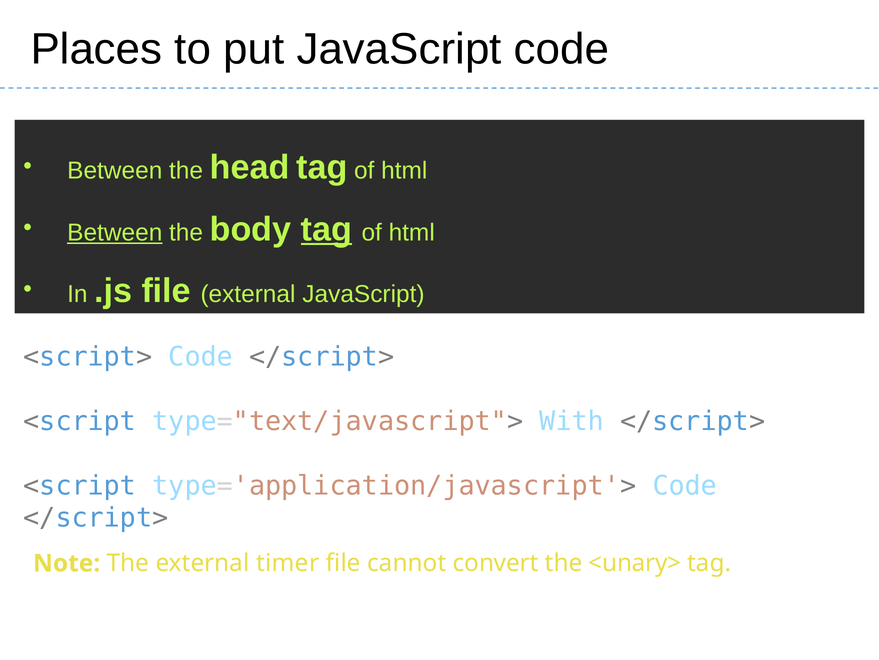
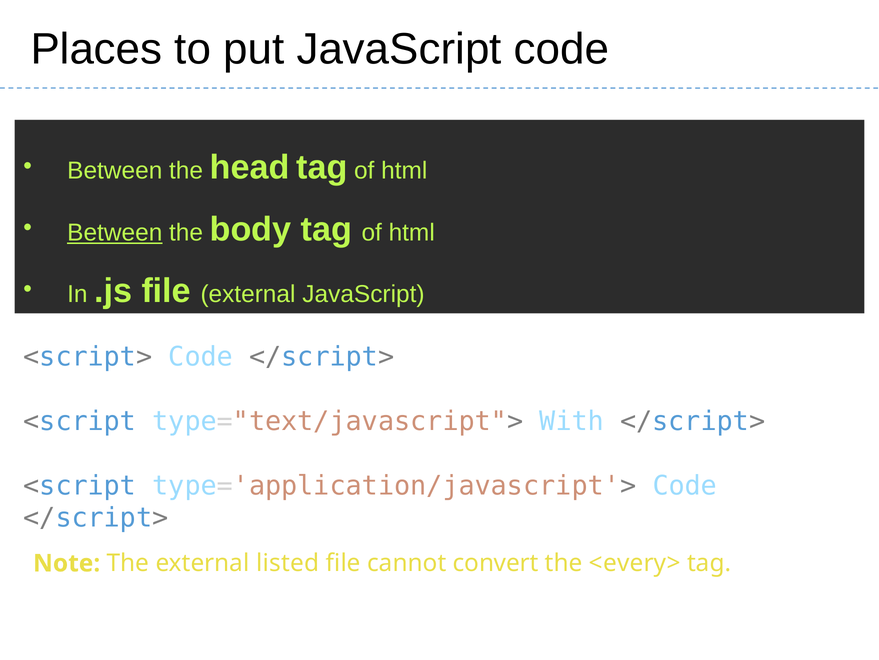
tag at (326, 229) underline: present -> none
timer: timer -> listed
<unary>: <unary> -> <every>
